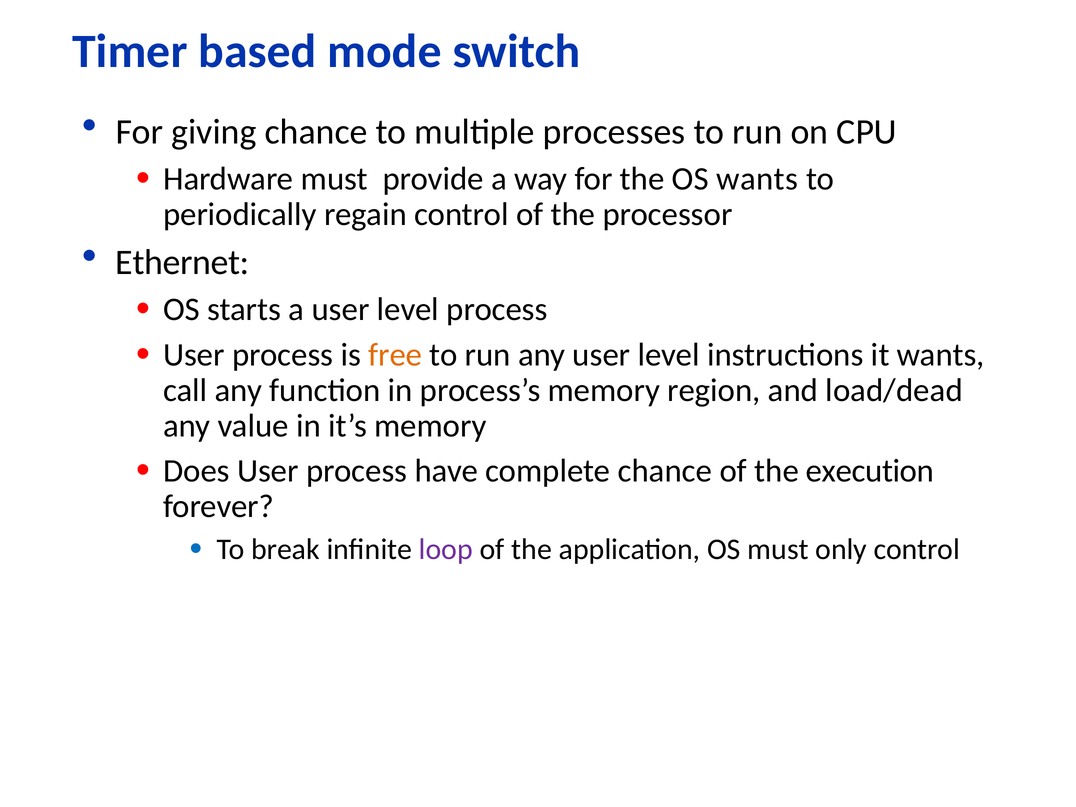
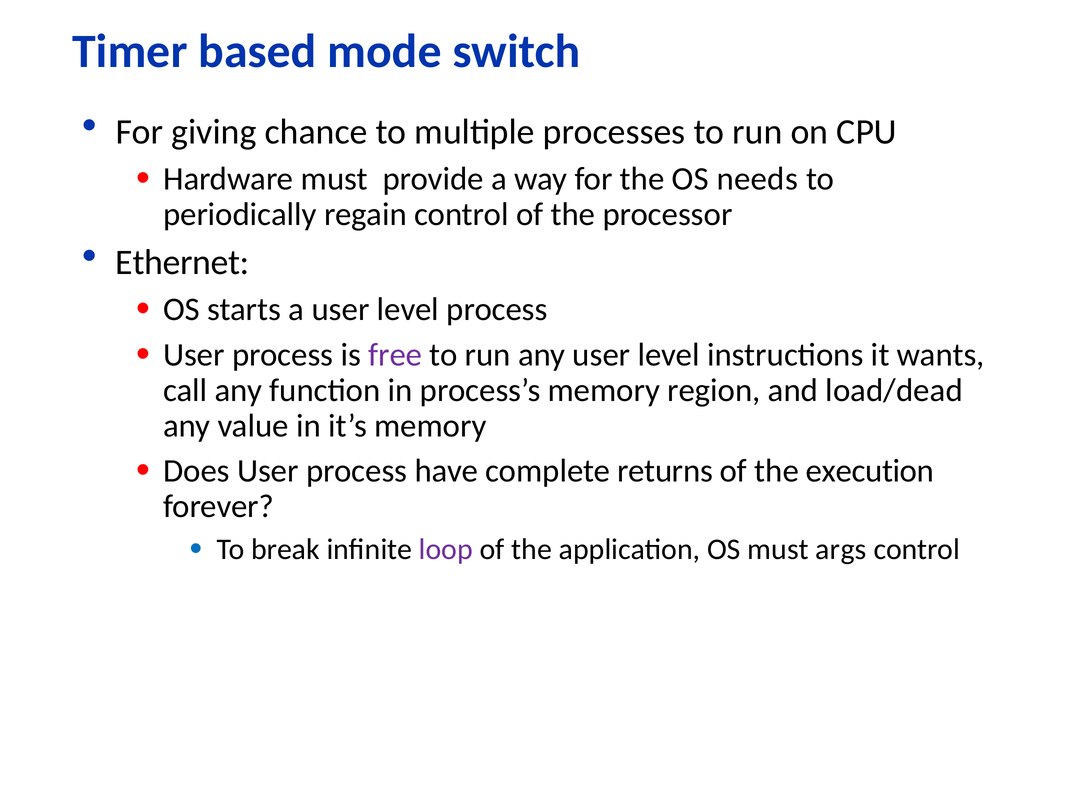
OS wants: wants -> needs
free colour: orange -> purple
complete chance: chance -> returns
only: only -> args
